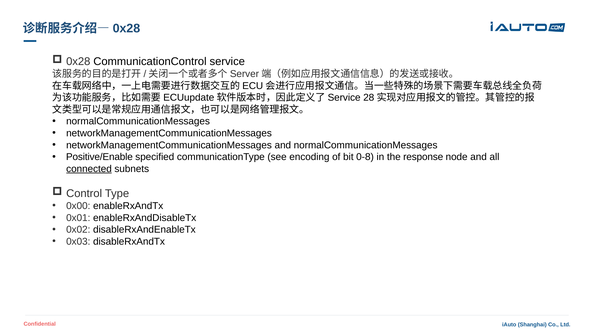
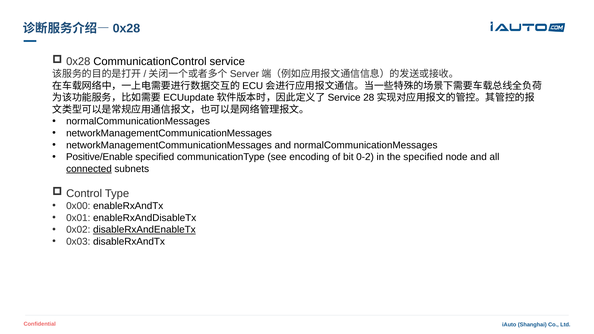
0-8: 0-8 -> 0-2
the response: response -> specified
disableRxAndEnableTx underline: none -> present
